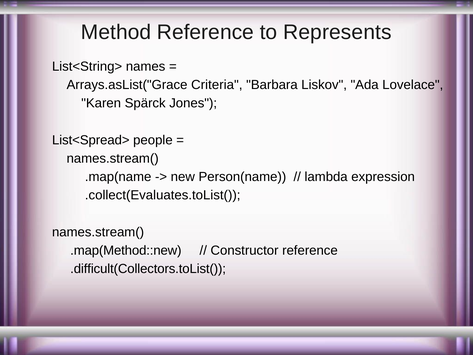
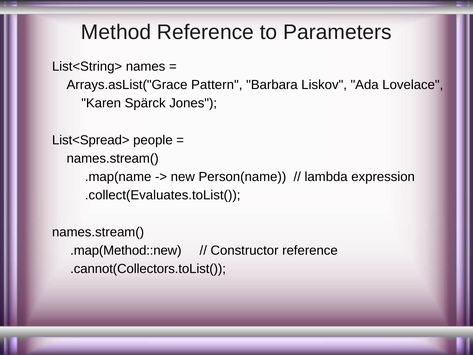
Represents: Represents -> Parameters
Criteria: Criteria -> Pattern
.difficult(Collectors.toList(: .difficult(Collectors.toList( -> .cannot(Collectors.toList(
